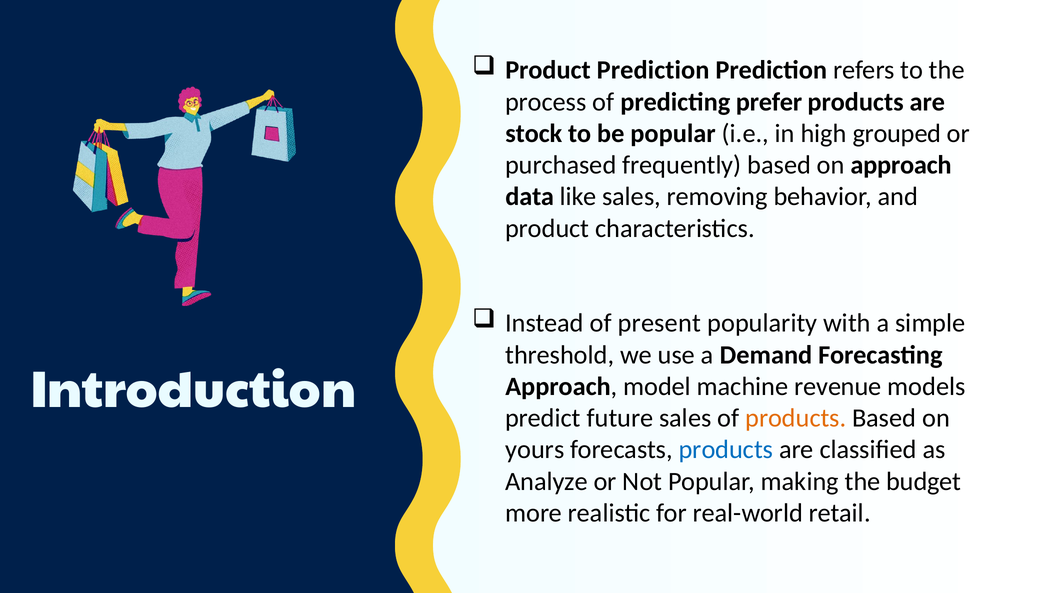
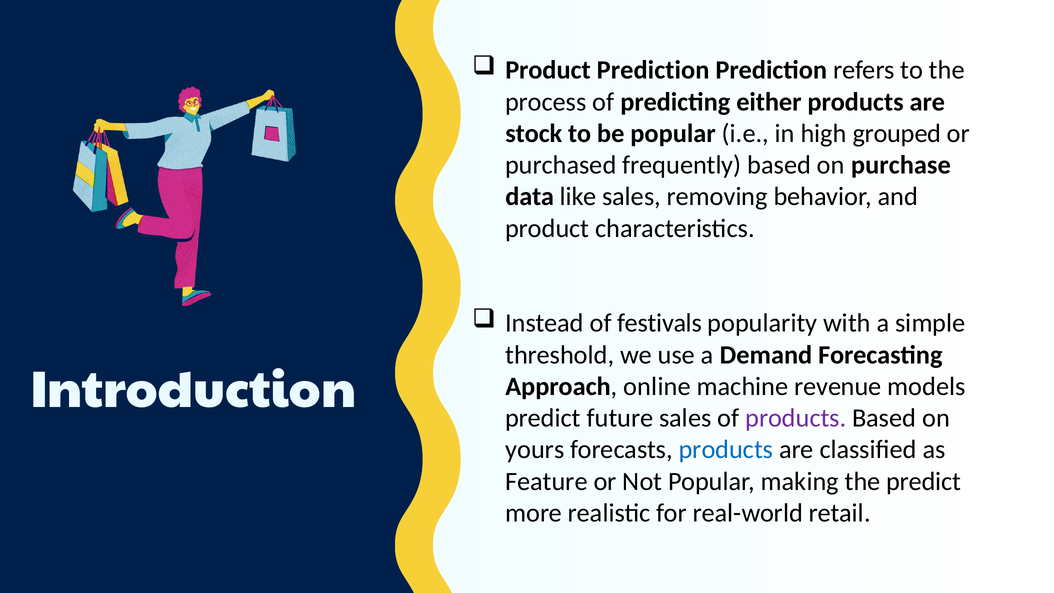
prefer: prefer -> either
on approach: approach -> purchase
present: present -> festivals
model: model -> online
products at (796, 418) colour: orange -> purple
Analyze: Analyze -> Feature
the budget: budget -> predict
